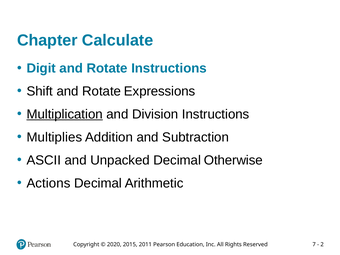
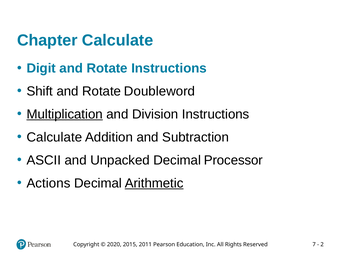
Expressions: Expressions -> Doubleword
Multiplies at (54, 137): Multiplies -> Calculate
Otherwise: Otherwise -> Processor
Arithmetic underline: none -> present
